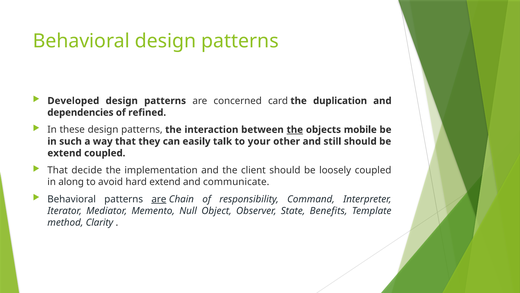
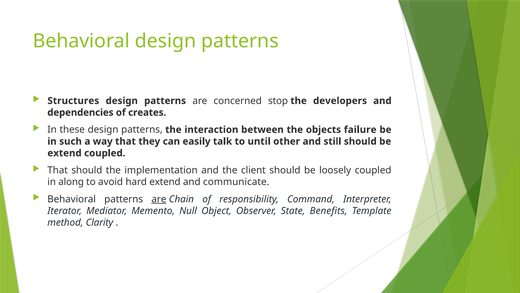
Developed: Developed -> Structures
card: card -> stop
duplication: duplication -> developers
refined: refined -> creates
the at (295, 129) underline: present -> none
mobile: mobile -> failure
your: your -> until
That decide: decide -> should
